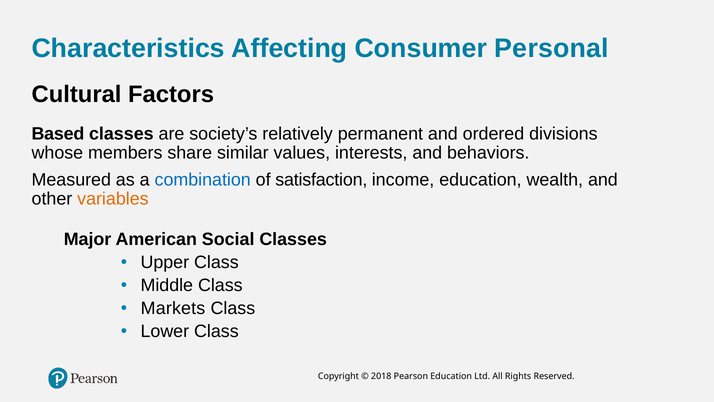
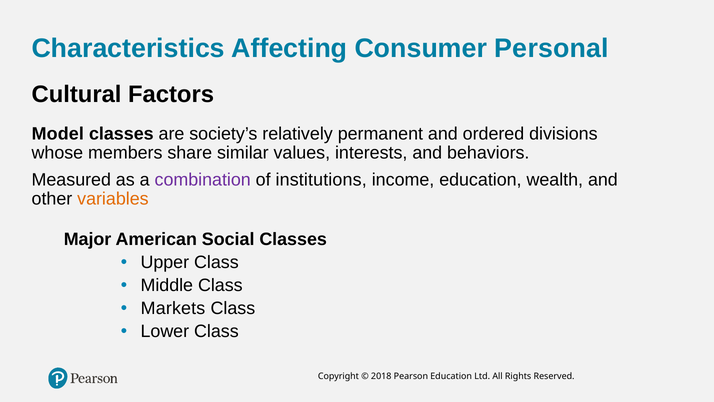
Based: Based -> Model
combination colour: blue -> purple
satisfaction: satisfaction -> institutions
